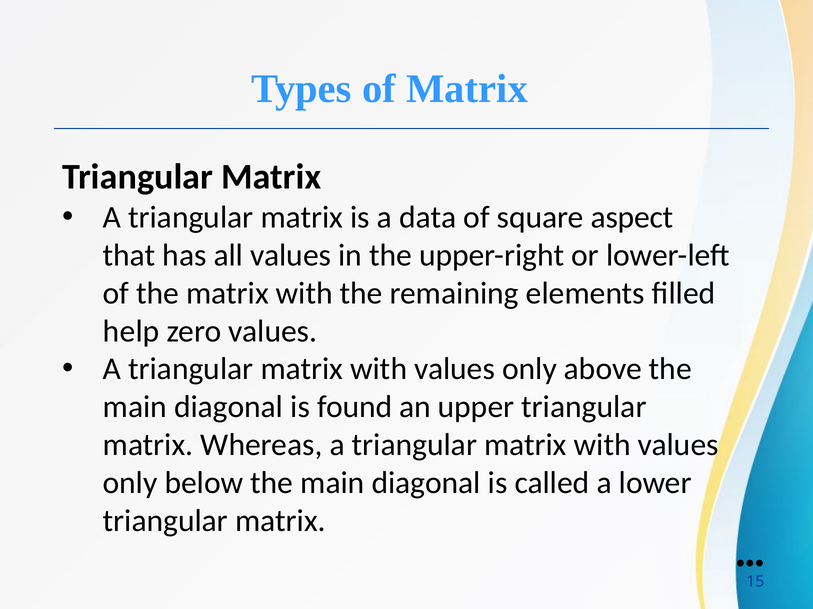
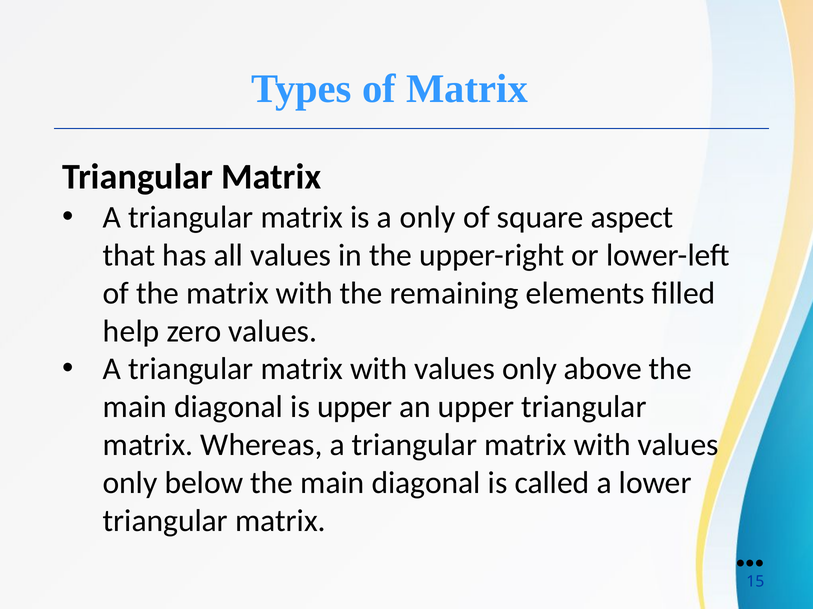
a data: data -> only
is found: found -> upper
